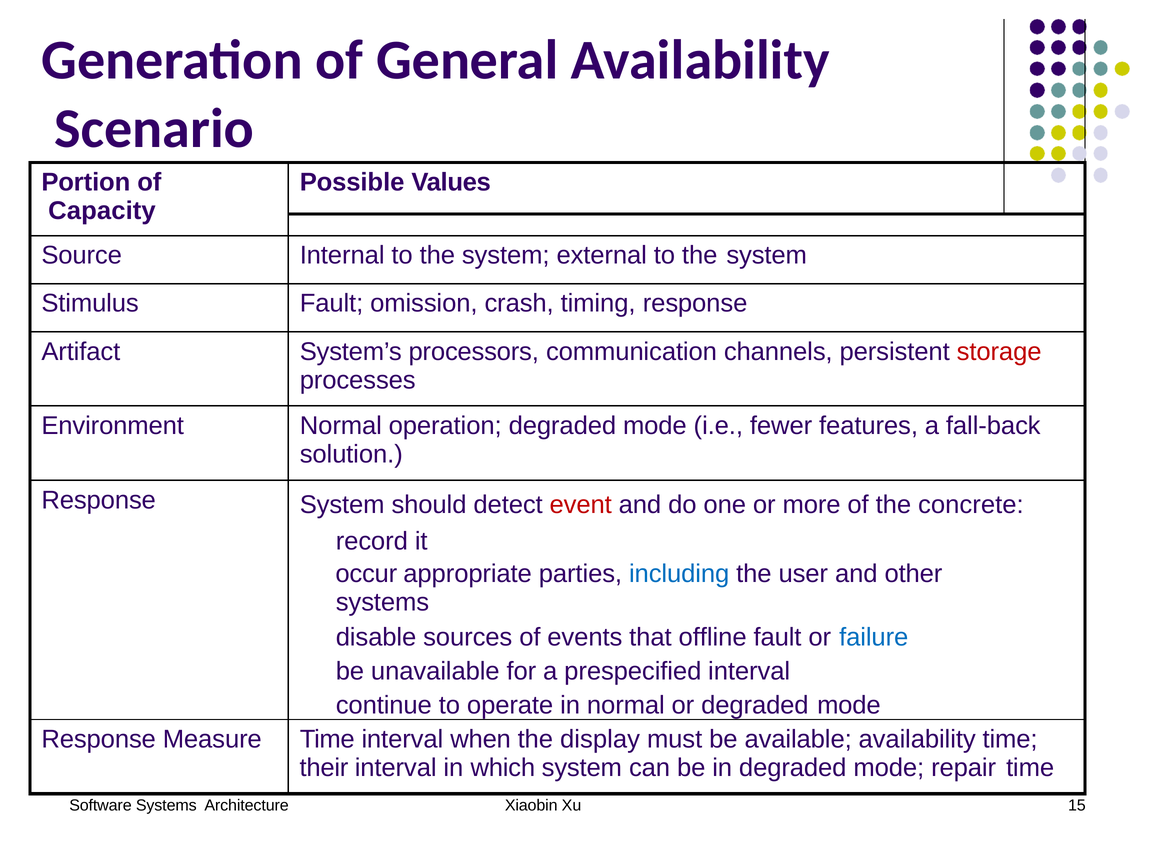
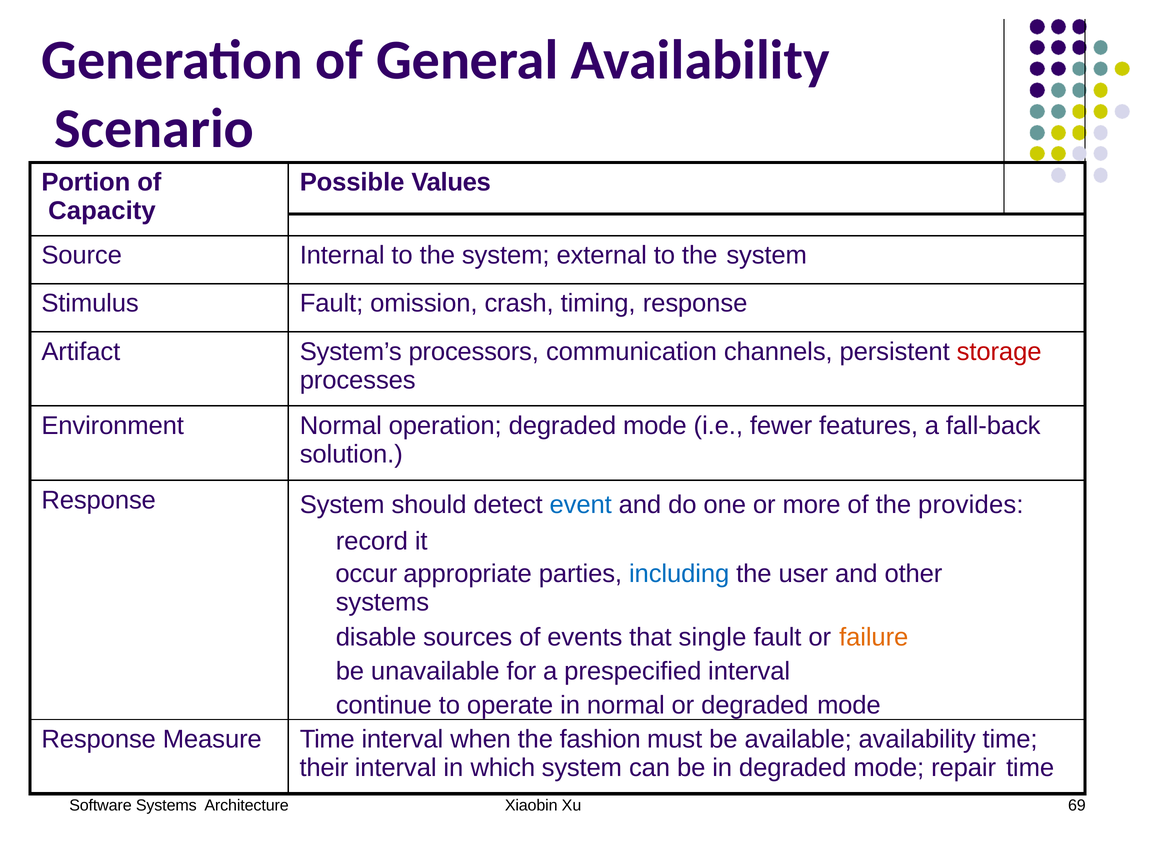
event colour: red -> blue
concrete: concrete -> provides
offline: offline -> single
failure colour: blue -> orange
display: display -> fashion
15: 15 -> 69
